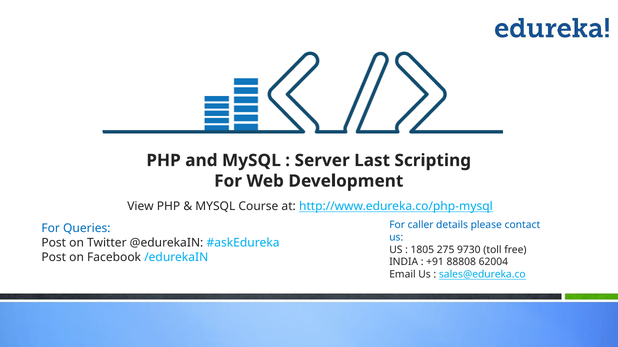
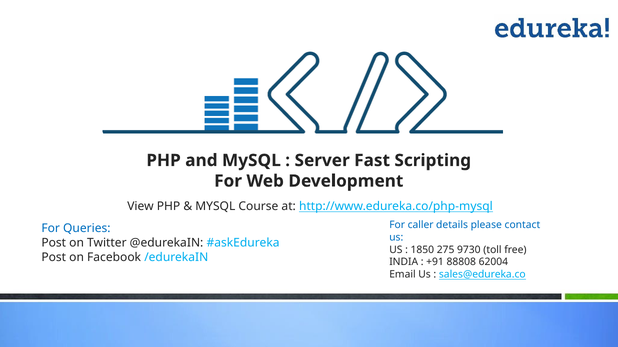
Last: Last -> Fast
1805: 1805 -> 1850
